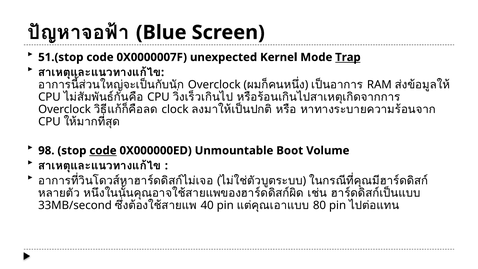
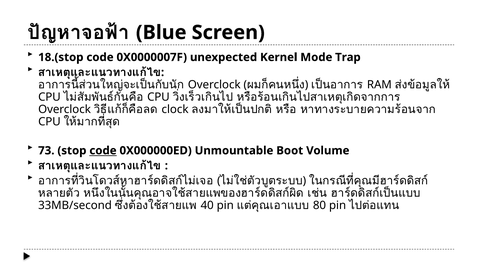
51.(stop: 51.(stop -> 18.(stop
Trap underline: present -> none
98: 98 -> 73
